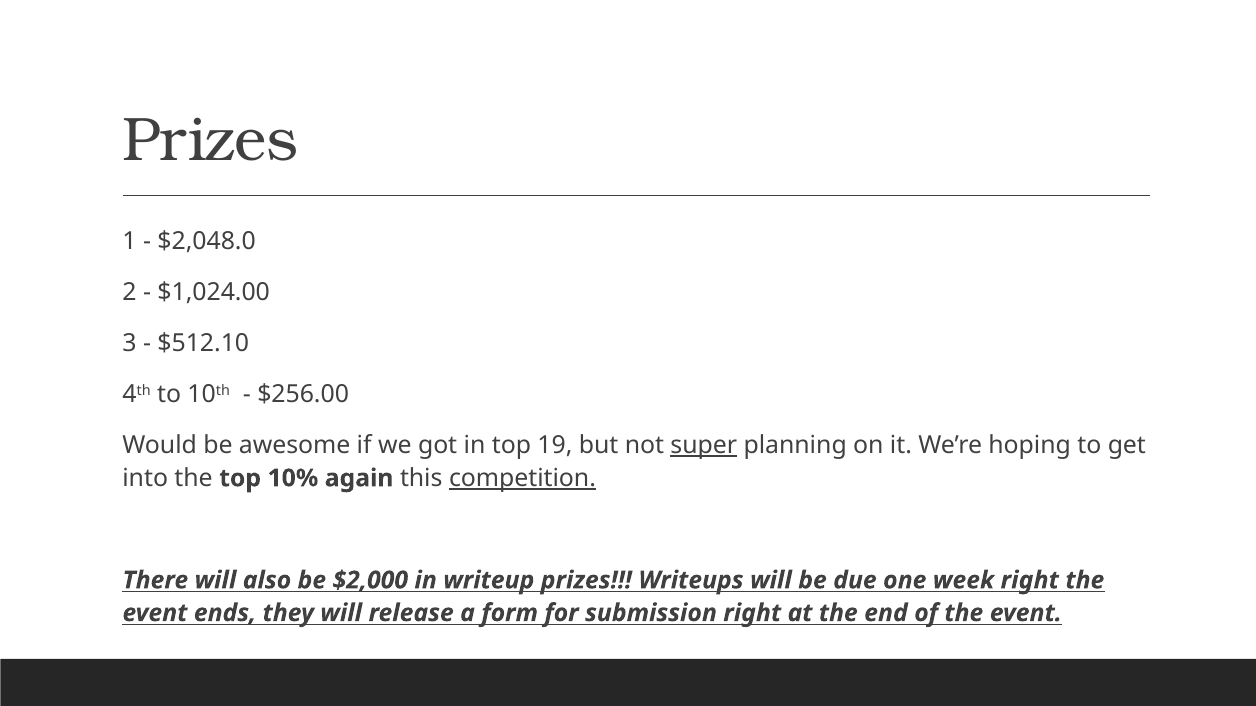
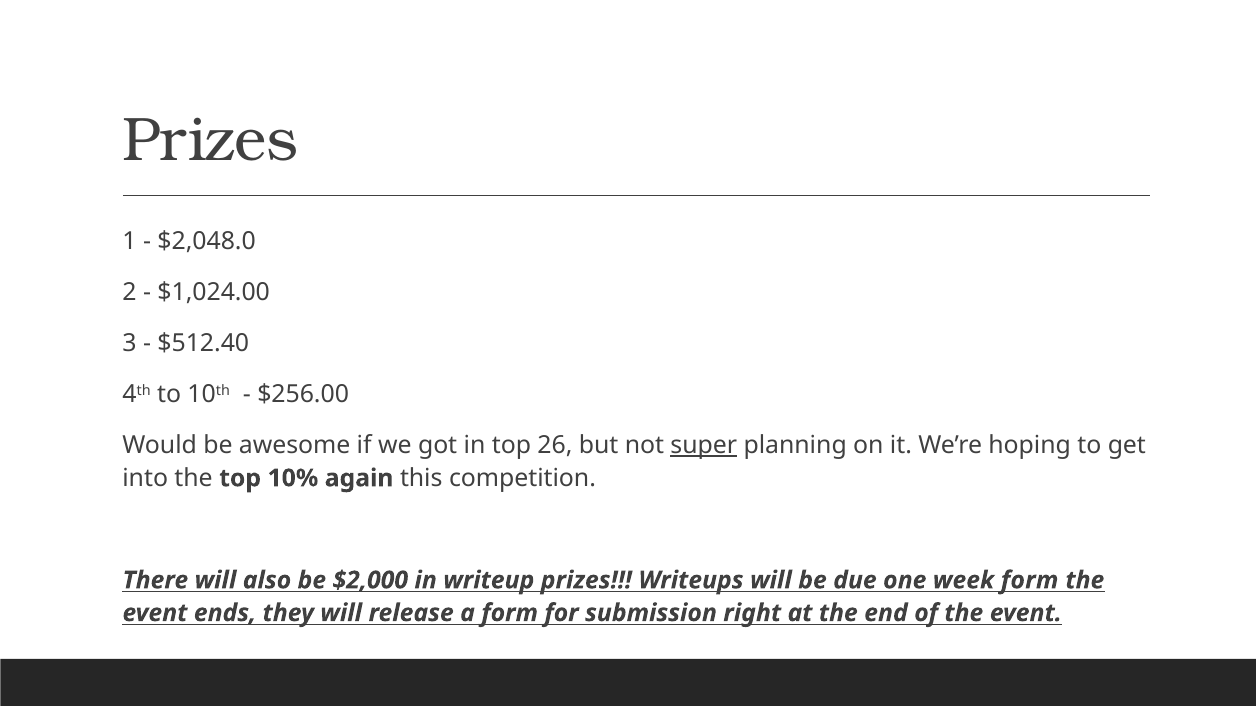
$512.10: $512.10 -> $512.40
19: 19 -> 26
competition underline: present -> none
week right: right -> form
